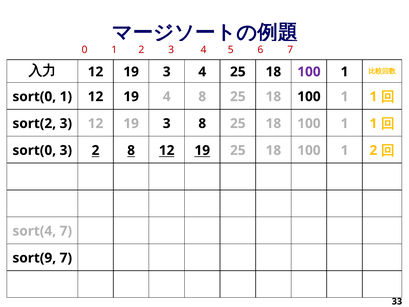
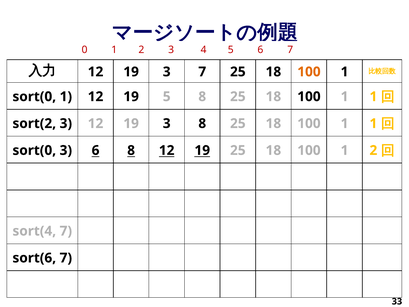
19 3 4: 4 -> 7
100 at (309, 72) colour: purple -> orange
19 4: 4 -> 5
3 2: 2 -> 6
sort(9: sort(9 -> sort(6
